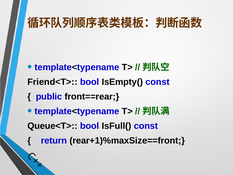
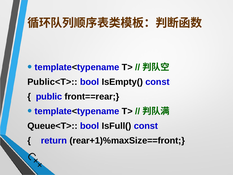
Friend<T>: Friend<T> -> Public<T>
